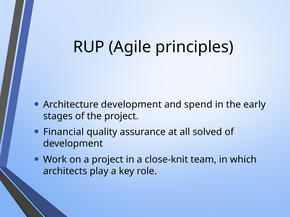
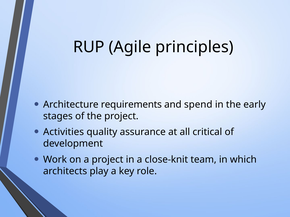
Architecture development: development -> requirements
Financial: Financial -> Activities
solved: solved -> critical
